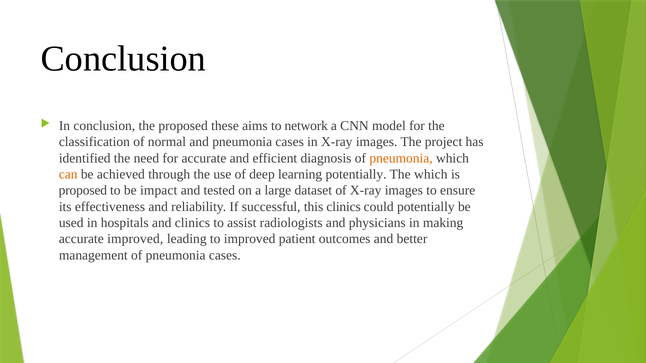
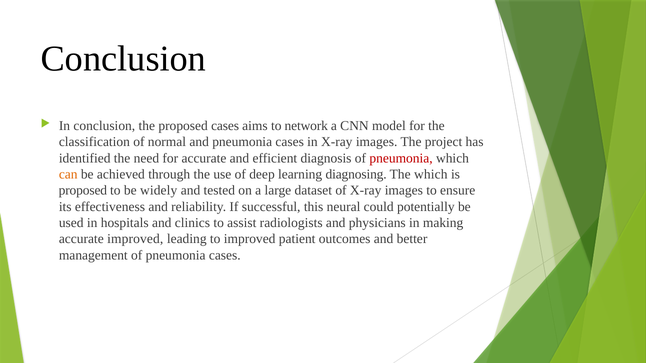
proposed these: these -> cases
pneumonia at (401, 158) colour: orange -> red
learning potentially: potentially -> diagnosing
impact: impact -> widely
this clinics: clinics -> neural
